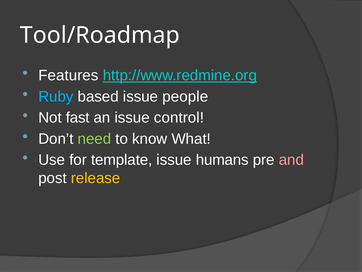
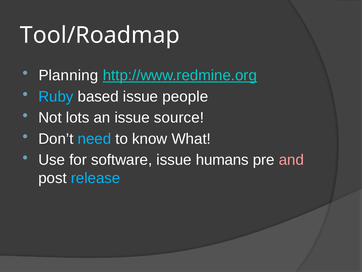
Features: Features -> Planning
fast: fast -> lots
control: control -> source
need colour: light green -> light blue
template: template -> software
release colour: yellow -> light blue
